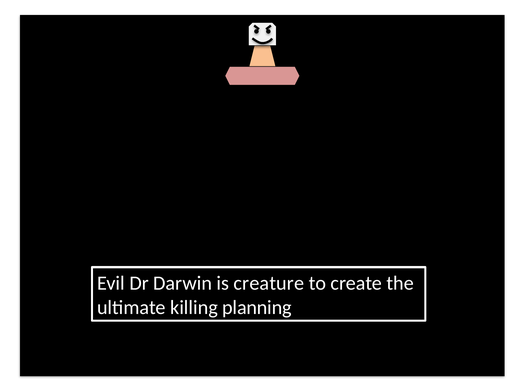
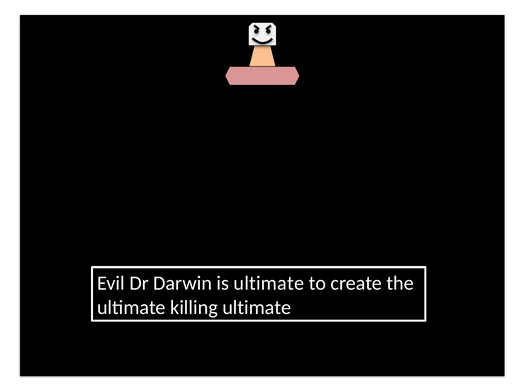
is creature: creature -> ultimate
killing planning: planning -> ultimate
